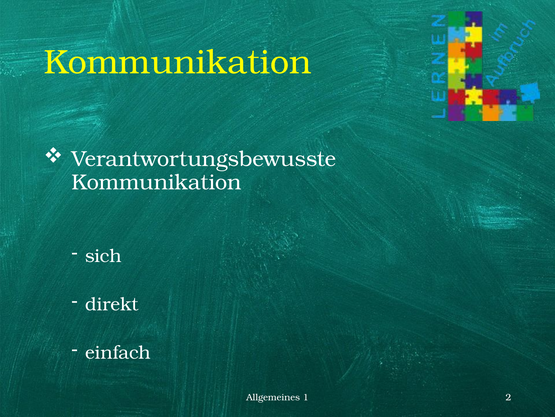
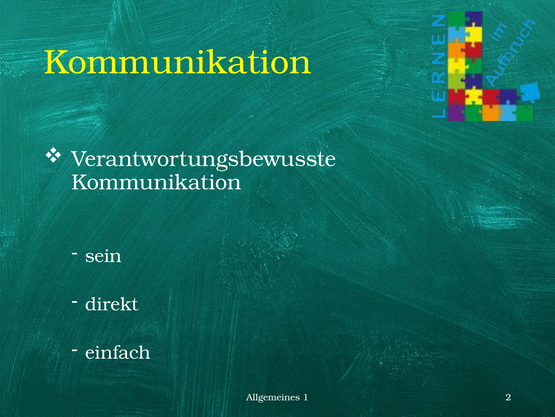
sich: sich -> sein
